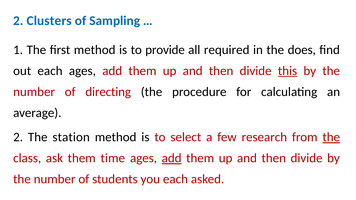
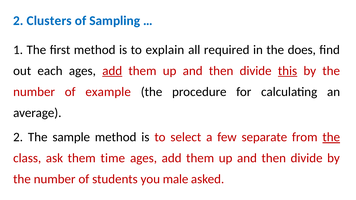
provide: provide -> explain
add at (112, 71) underline: none -> present
directing: directing -> example
station: station -> sample
research: research -> separate
add at (172, 158) underline: present -> none
you each: each -> male
